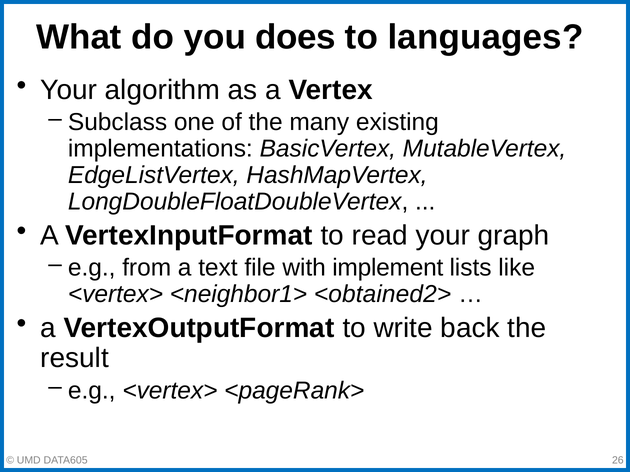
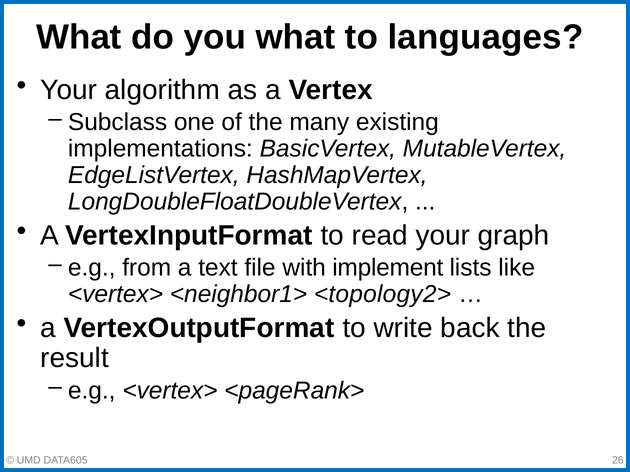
you does: does -> what
<obtained2>: <obtained2> -> <topology2>
